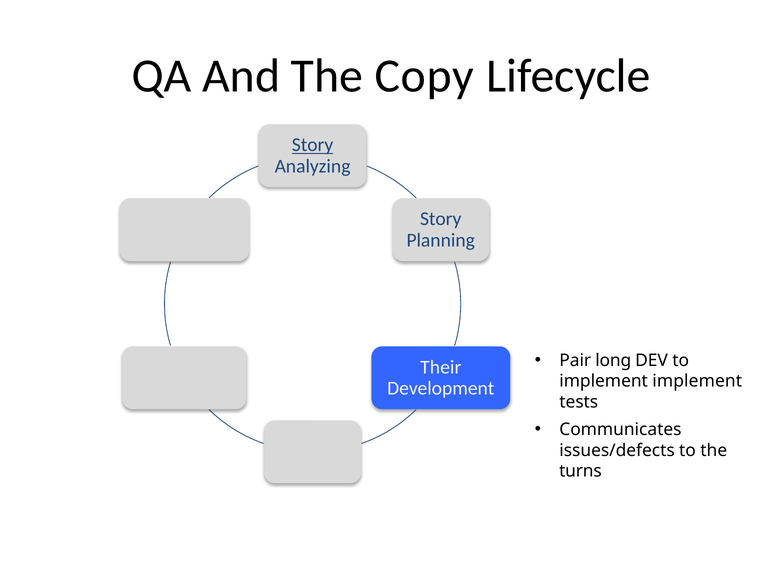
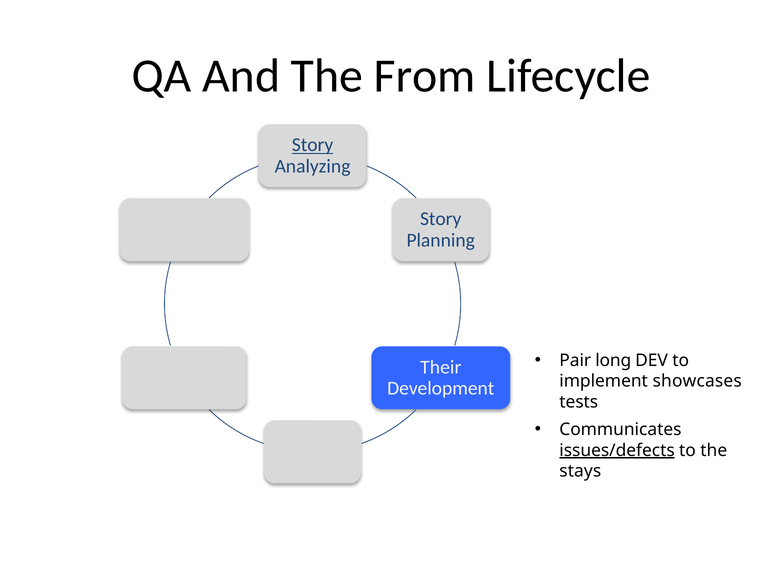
Copy: Copy -> From
implement implement: implement -> showcases
issues/defects underline: none -> present
turns: turns -> stays
